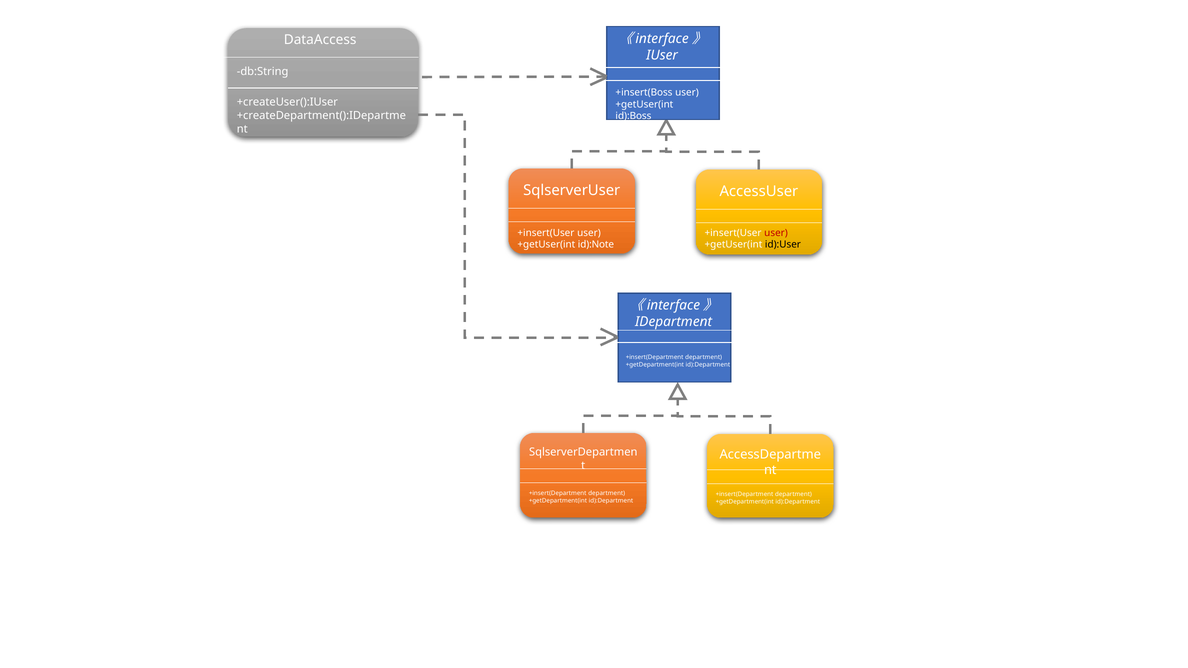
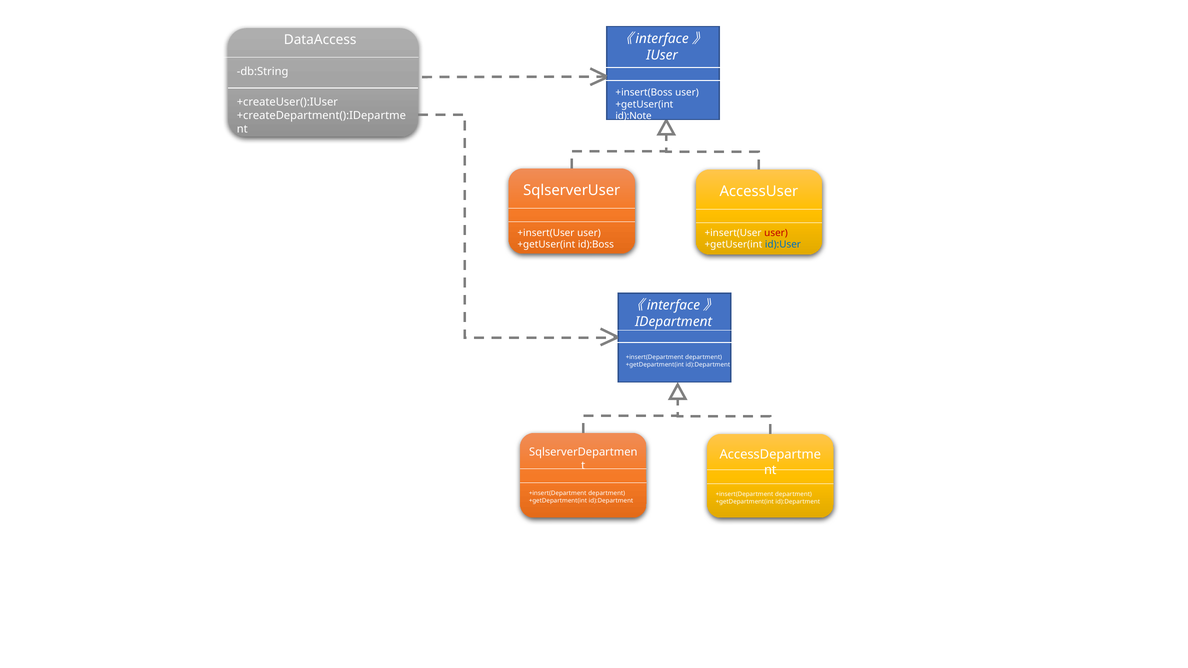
id):Boss: id):Boss -> id):Note
id):Note: id):Note -> id):Boss
id):User colour: black -> blue
